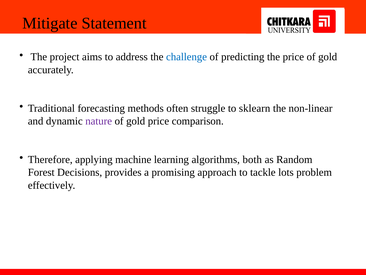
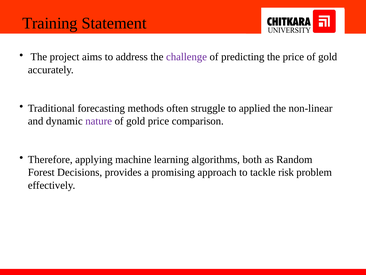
Mitigate: Mitigate -> Training
challenge colour: blue -> purple
sklearn: sklearn -> applied
lots: lots -> risk
